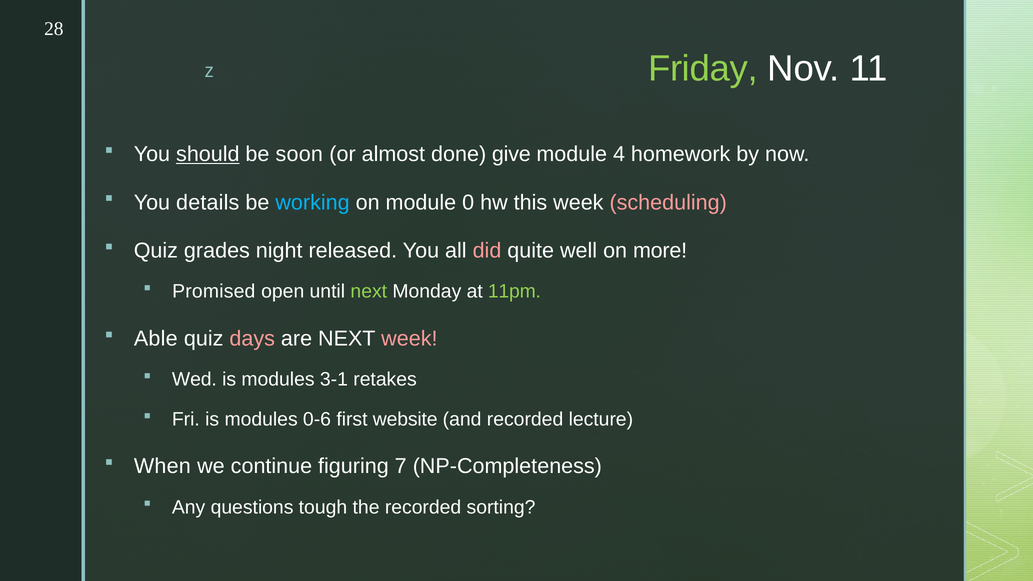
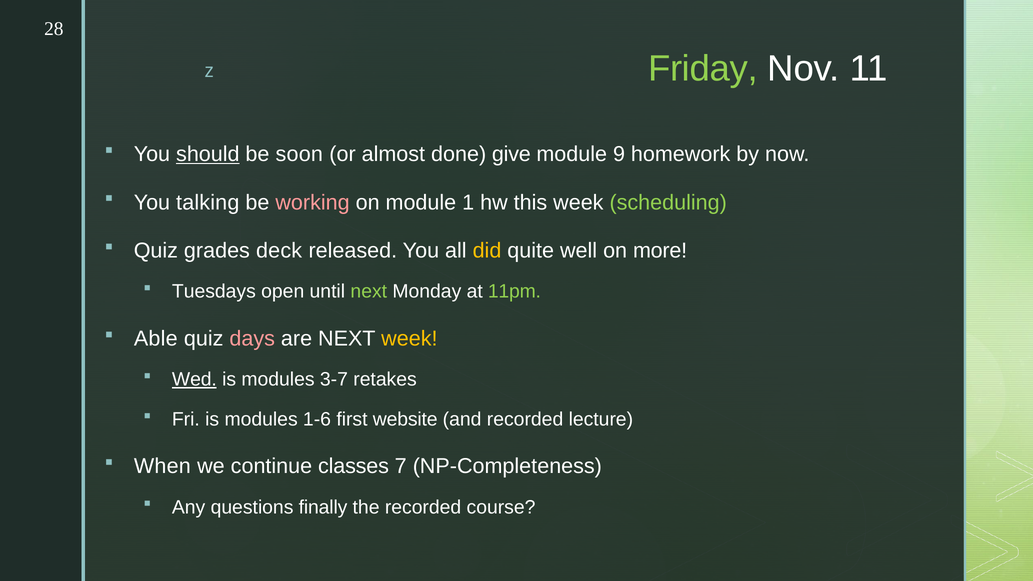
4: 4 -> 9
details: details -> talking
working colour: light blue -> pink
0: 0 -> 1
scheduling colour: pink -> light green
night: night -> deck
did colour: pink -> yellow
Promised: Promised -> Tuesdays
week at (409, 339) colour: pink -> yellow
Wed underline: none -> present
3-1: 3-1 -> 3-7
0-6: 0-6 -> 1-6
figuring: figuring -> classes
tough: tough -> finally
sorting: sorting -> course
